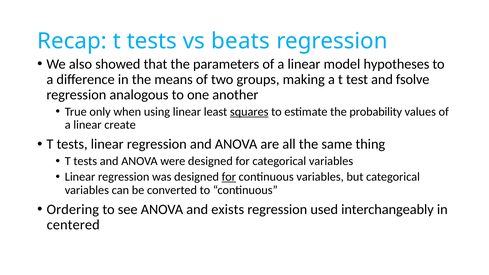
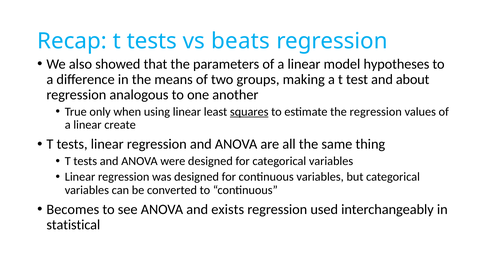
fsolve: fsolve -> about
the probability: probability -> regression
for at (229, 177) underline: present -> none
Ordering: Ordering -> Becomes
centered: centered -> statistical
